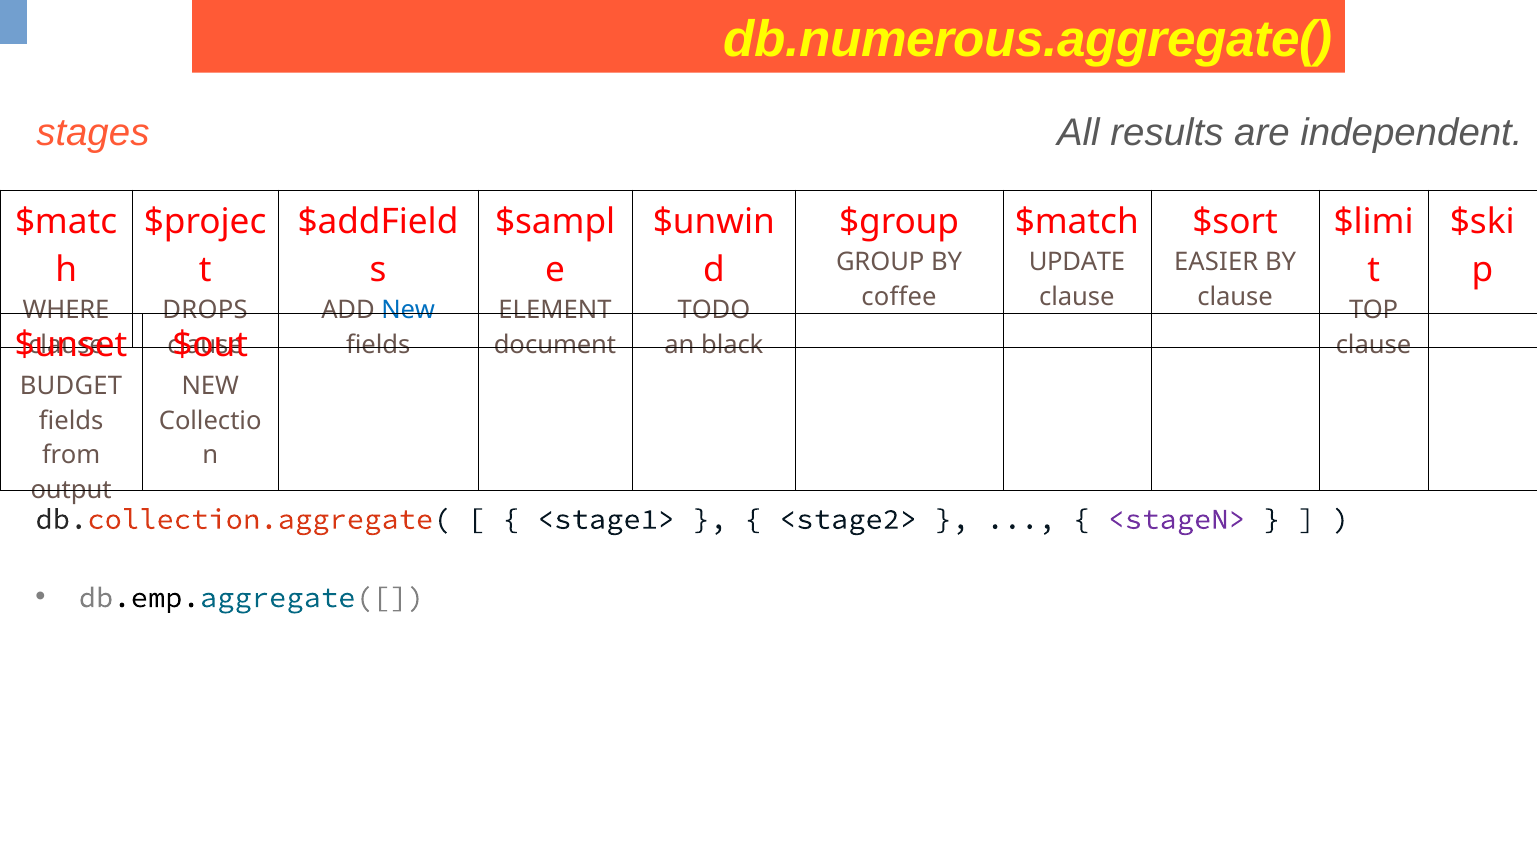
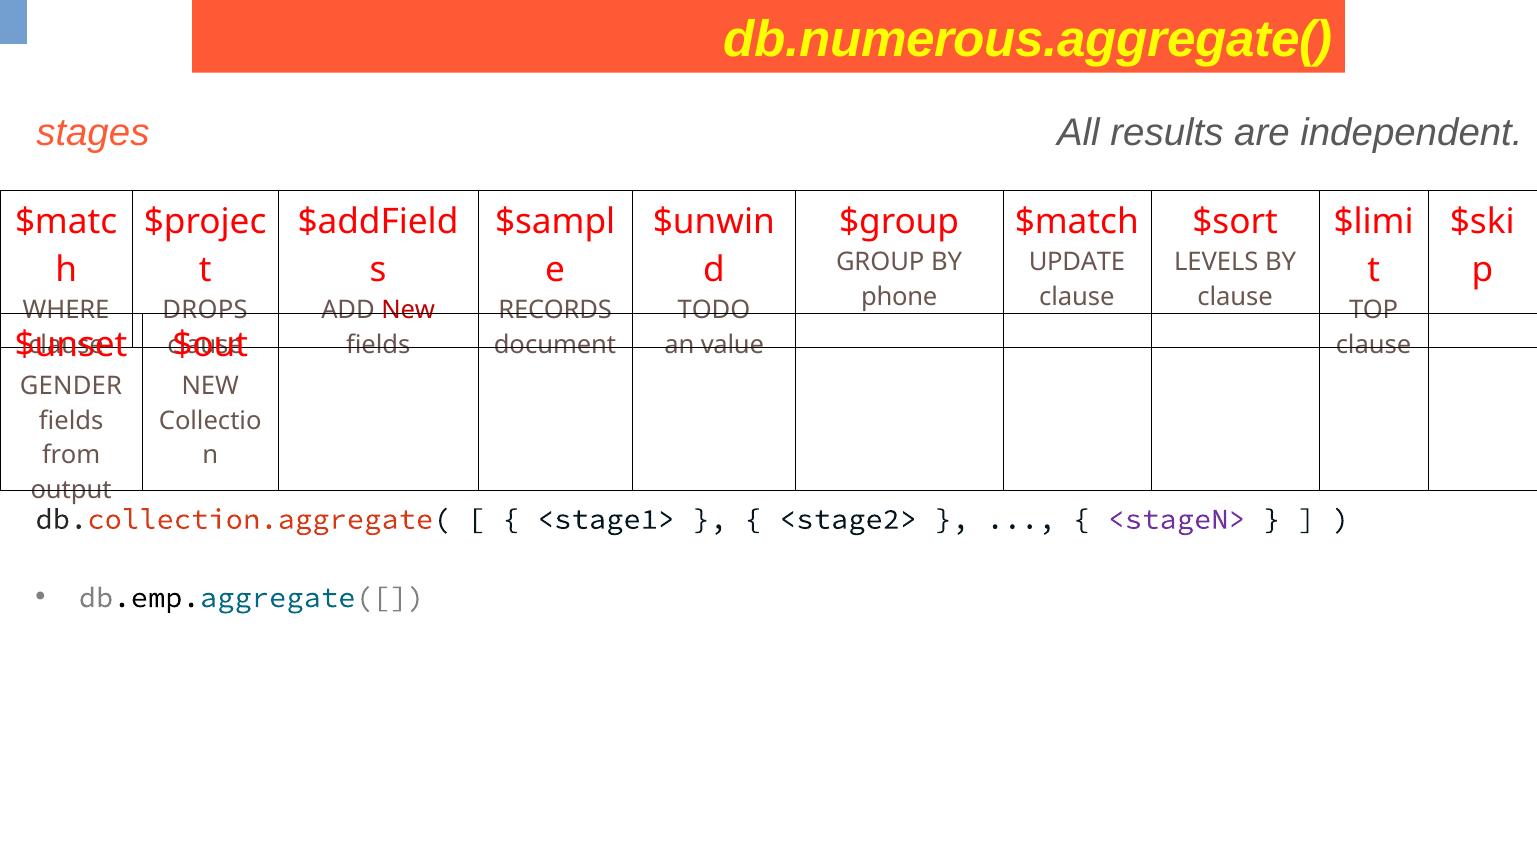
EASIER: EASIER -> LEVELS
coffee: coffee -> phone
New at (408, 311) colour: blue -> red
ELEMENT: ELEMENT -> RECORDS
black: black -> value
BUDGET: BUDGET -> GENDER
